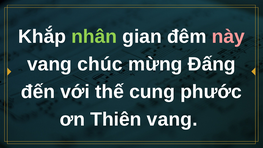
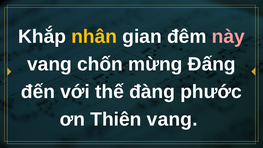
nhân colour: light green -> yellow
chúc: chúc -> chốn
cung: cung -> đàng
